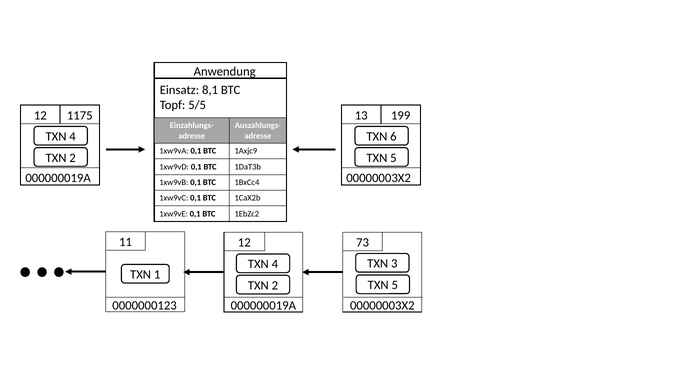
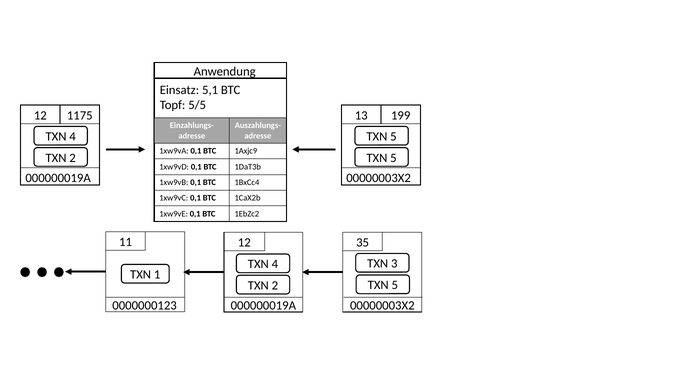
8,1: 8,1 -> 5,1
6 at (393, 137): 6 -> 5
73: 73 -> 35
